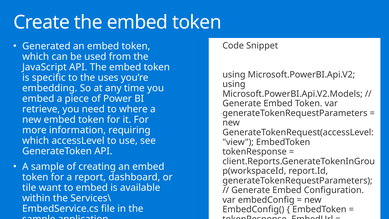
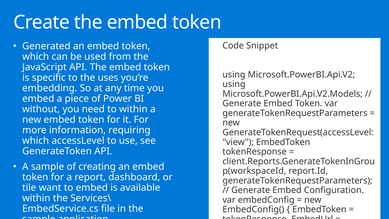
retrieve: retrieve -> without
to where: where -> within
